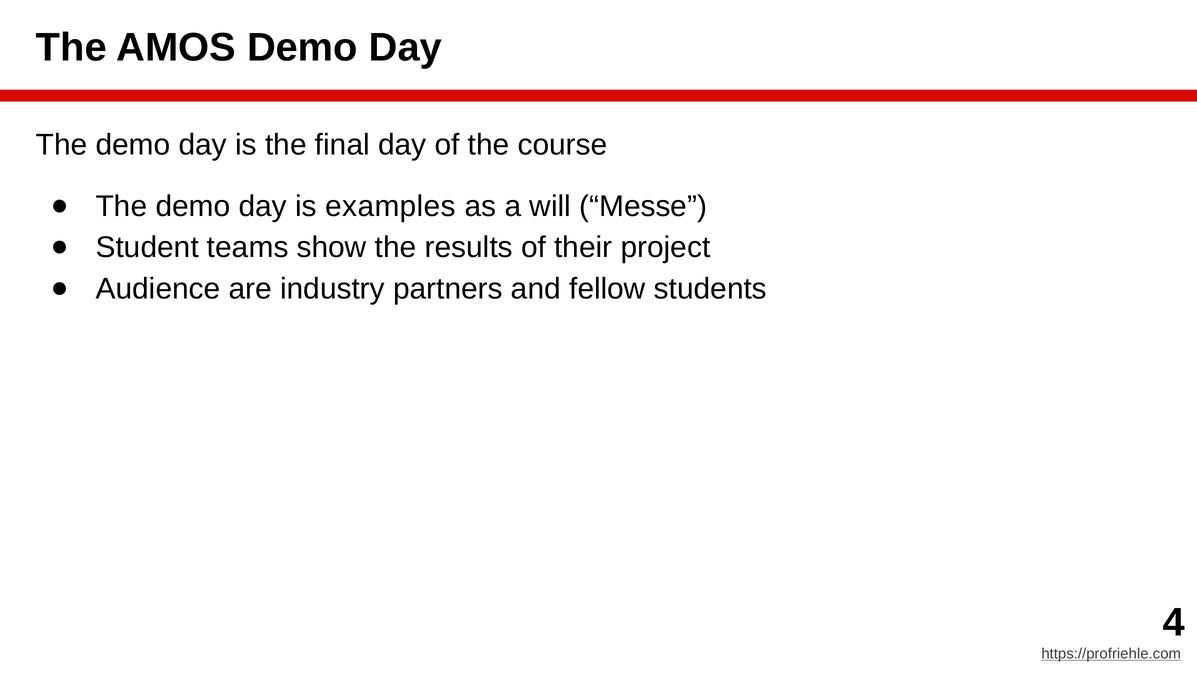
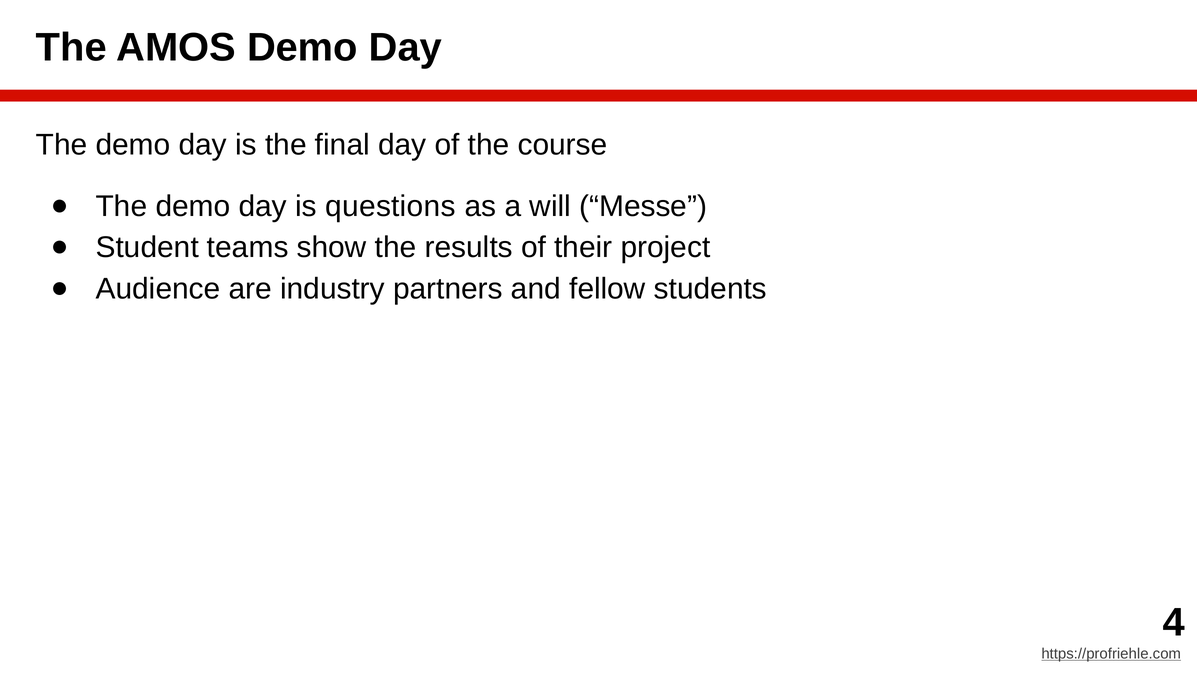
examples: examples -> questions
